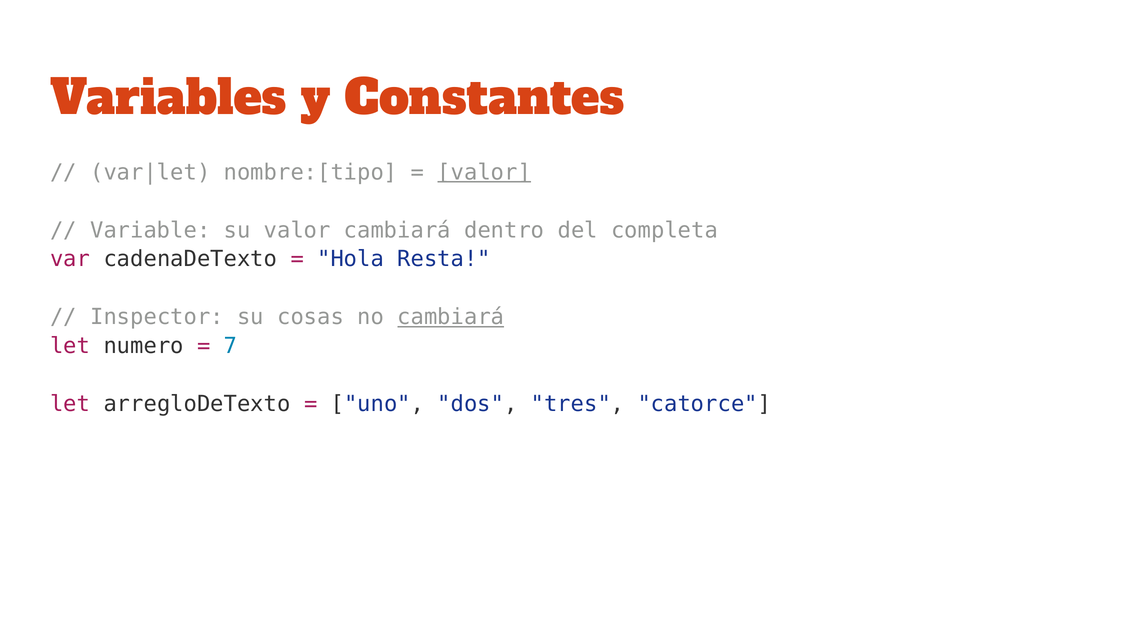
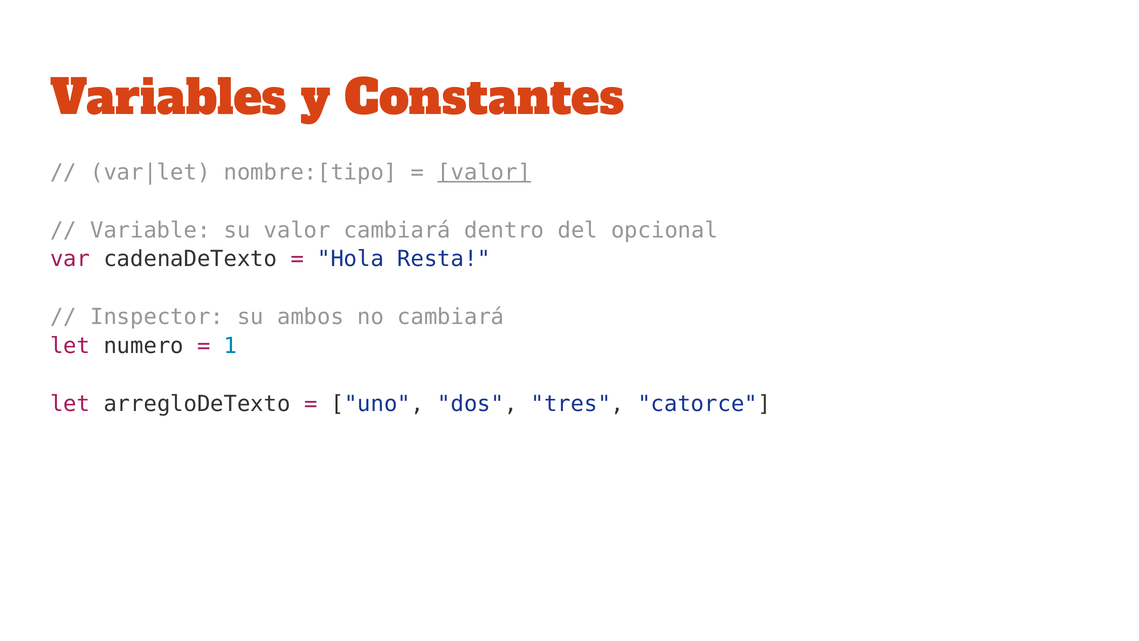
completa: completa -> opcional
cosas: cosas -> ambos
cambiará at (451, 317) underline: present -> none
7: 7 -> 1
